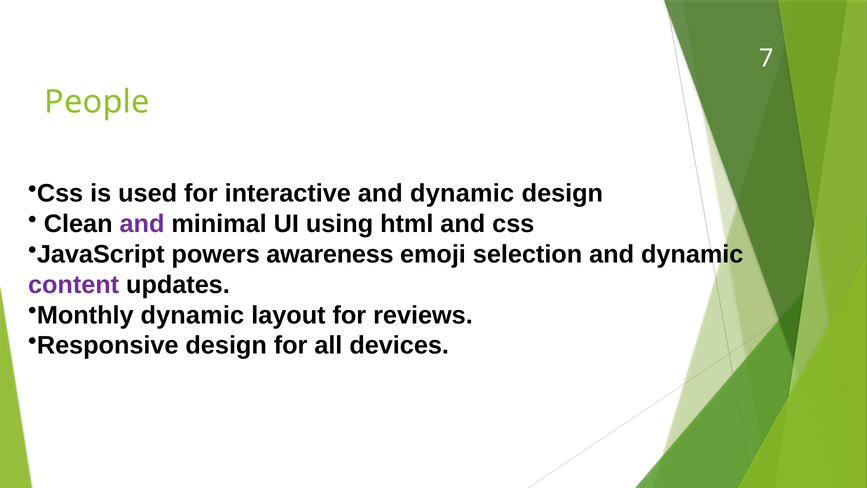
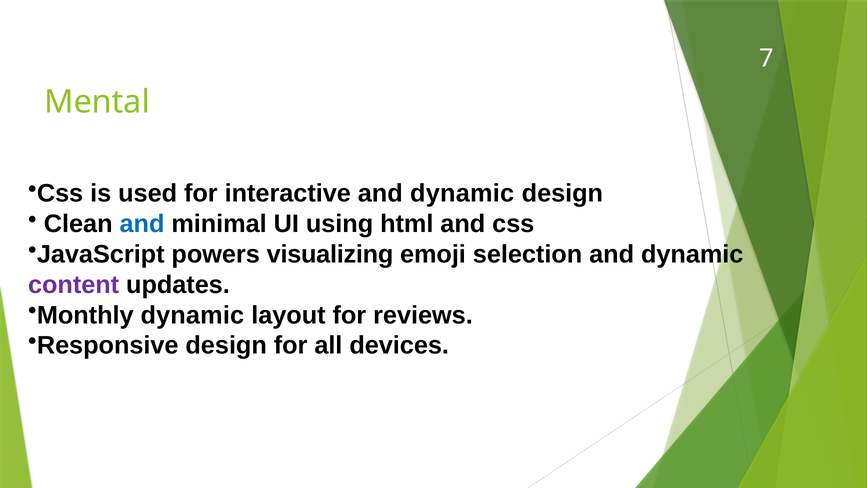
People: People -> Mental
and at (142, 224) colour: purple -> blue
awareness: awareness -> visualizing
